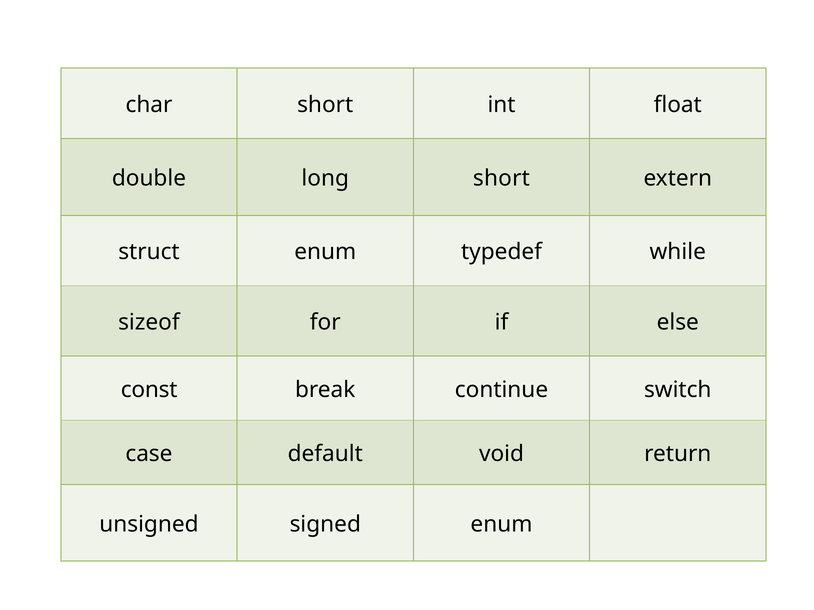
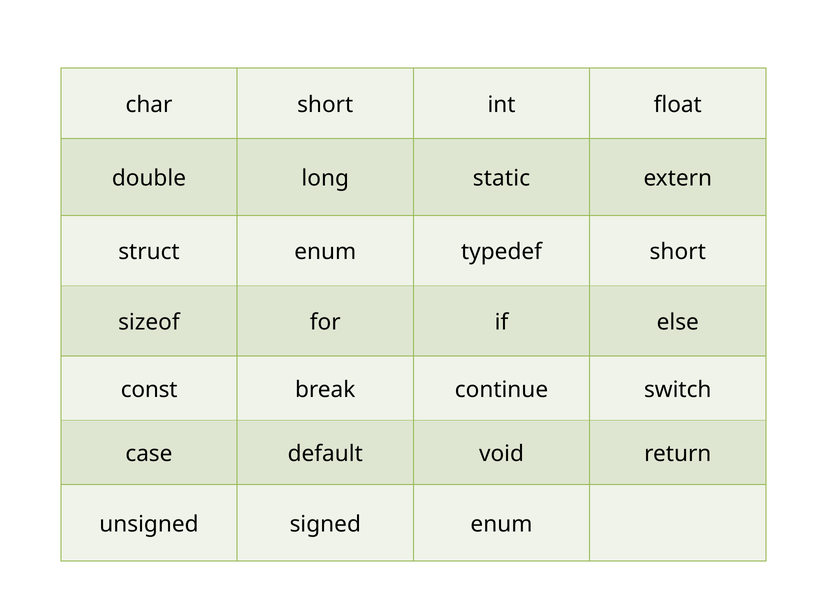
long short: short -> static
typedef while: while -> short
